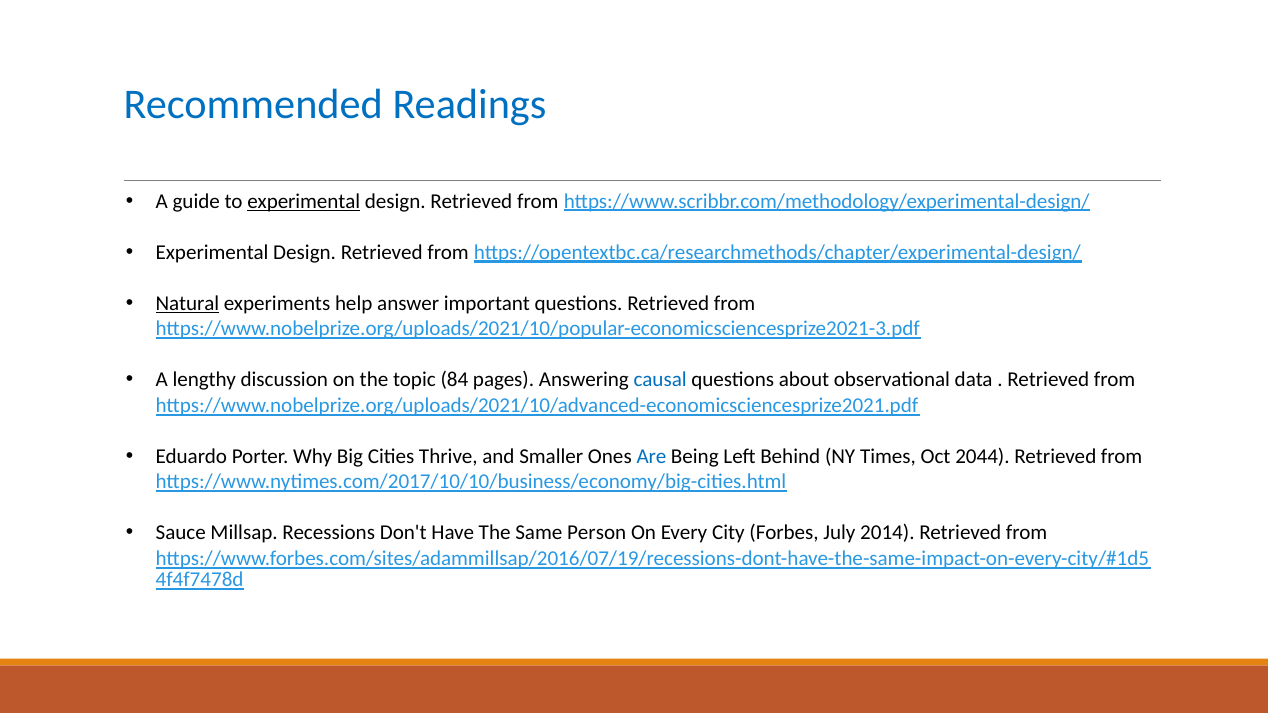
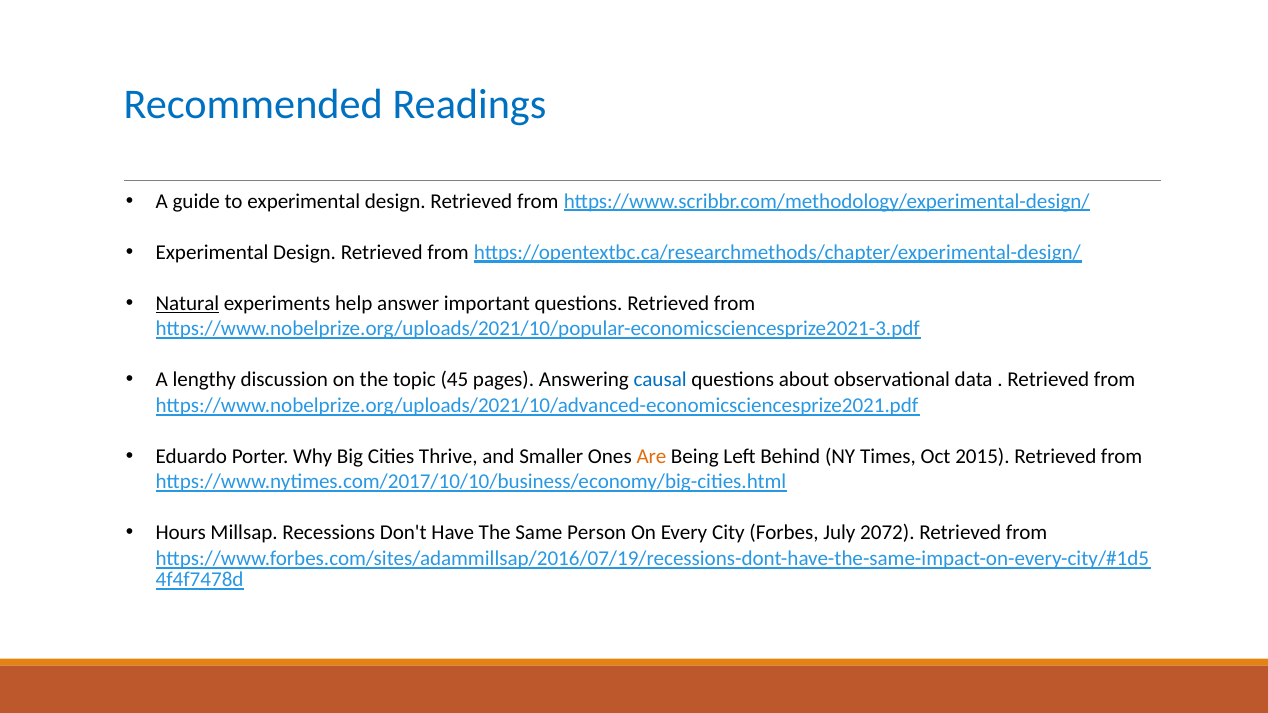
experimental at (304, 201) underline: present -> none
84: 84 -> 45
Are colour: blue -> orange
2044: 2044 -> 2015
Sauce: Sauce -> Hours
2014: 2014 -> 2072
